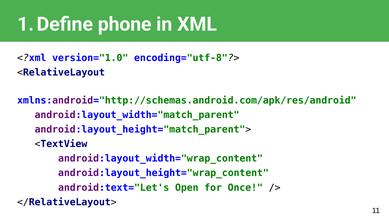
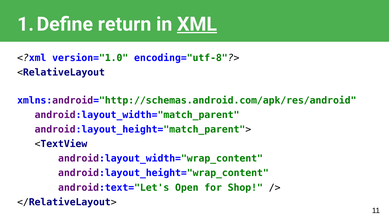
phone: phone -> return
XML underline: none -> present
Once: Once -> Shop
